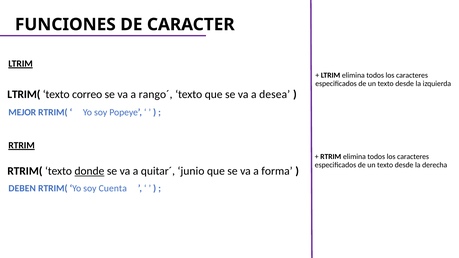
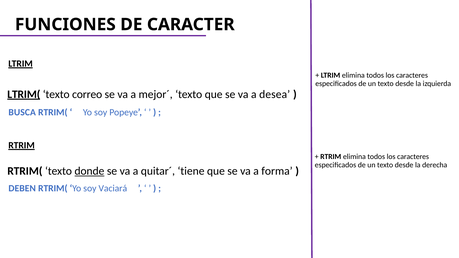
LTRIM( underline: none -> present
rango´: rango´ -> mejor´
MEJOR: MEJOR -> BUSCA
junio: junio -> tiene
Cuenta: Cuenta -> Vaciará
